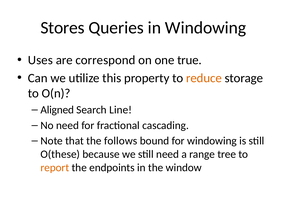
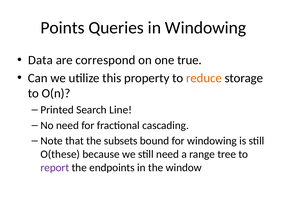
Stores: Stores -> Points
Uses: Uses -> Data
Aligned: Aligned -> Printed
follows: follows -> subsets
report colour: orange -> purple
